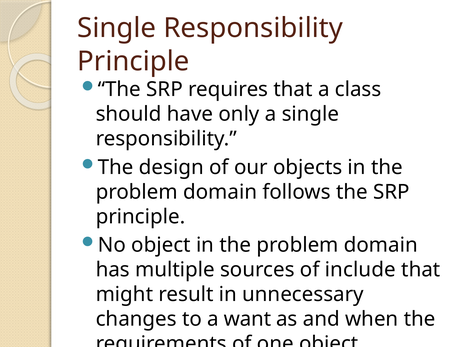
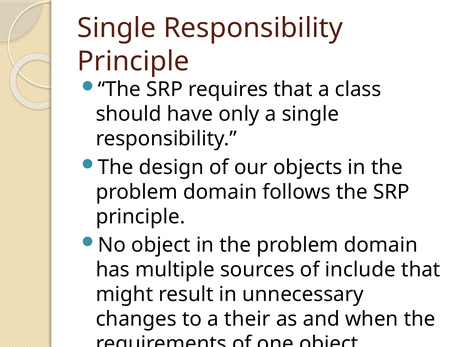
want: want -> their
